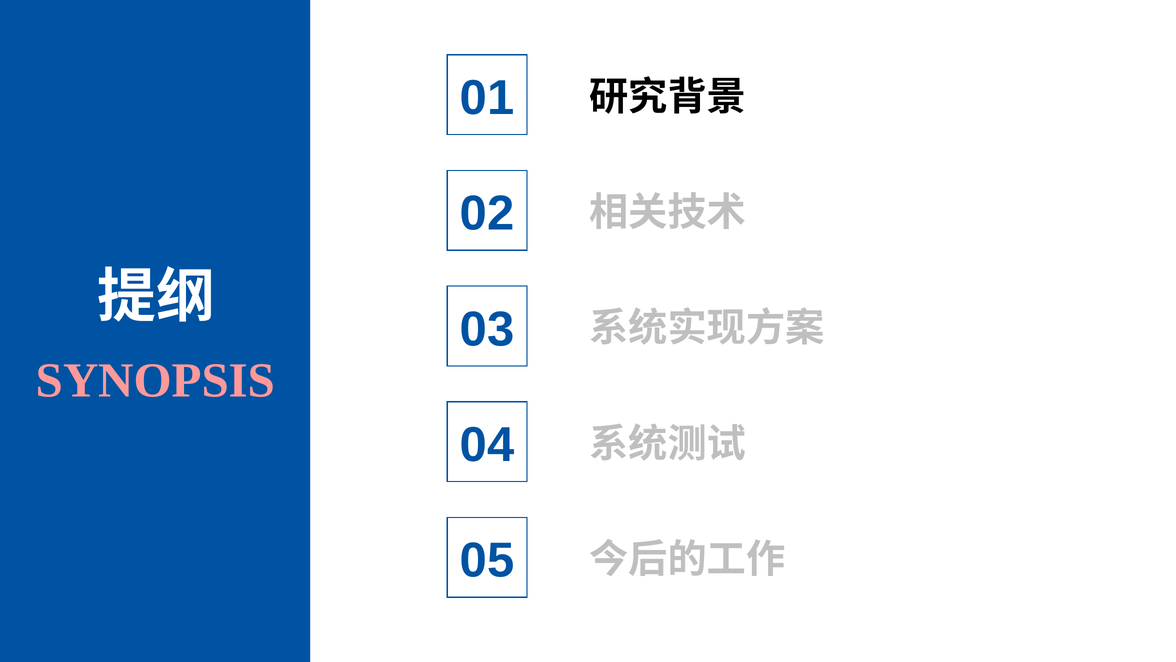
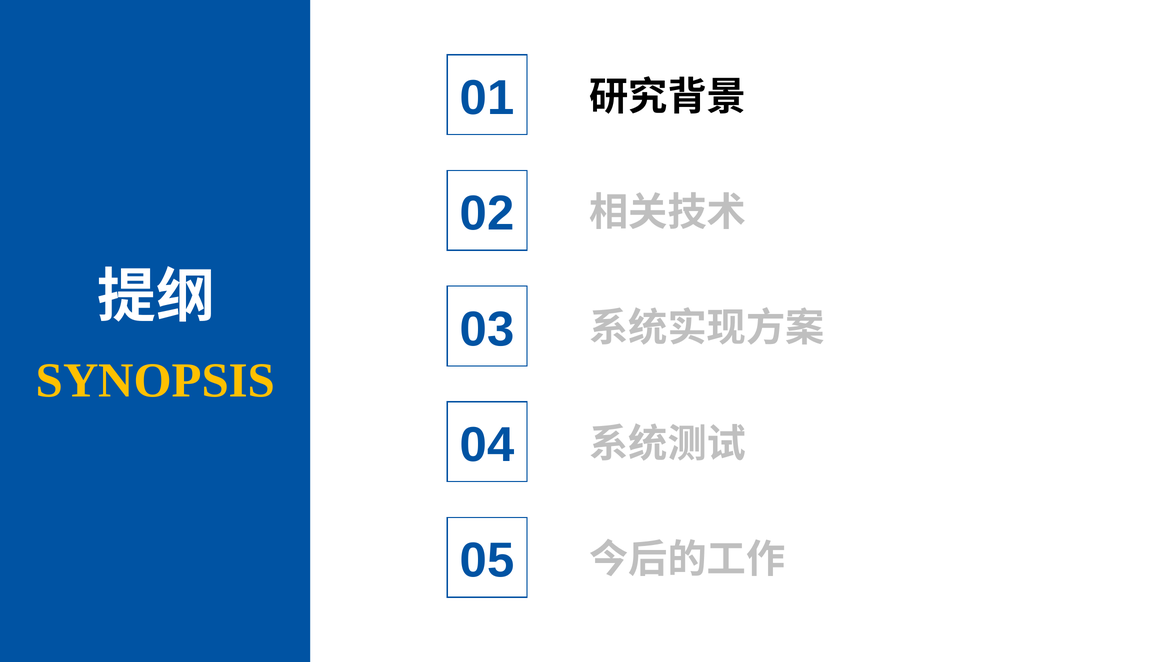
SYNOPSIS colour: pink -> yellow
